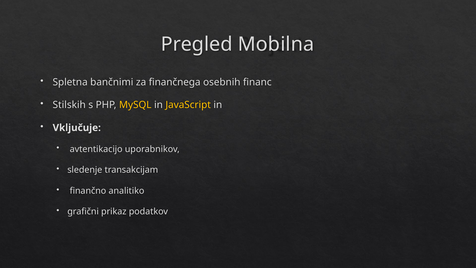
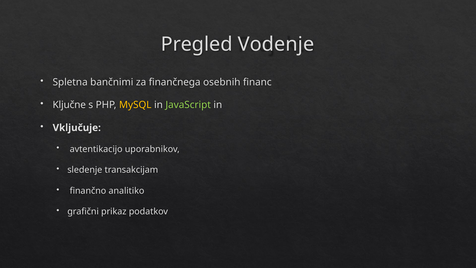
Mobilna: Mobilna -> Vodenje
Stilskih: Stilskih -> Ključne
JavaScript colour: yellow -> light green
